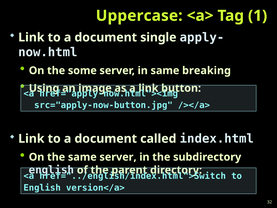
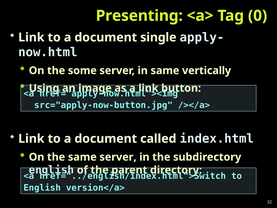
Uppercase: Uppercase -> Presenting
1: 1 -> 0
breaking: breaking -> vertically
